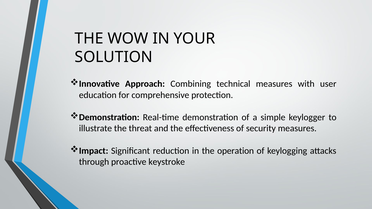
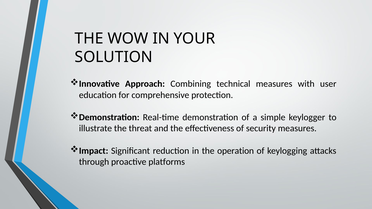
keystroke: keystroke -> platforms
